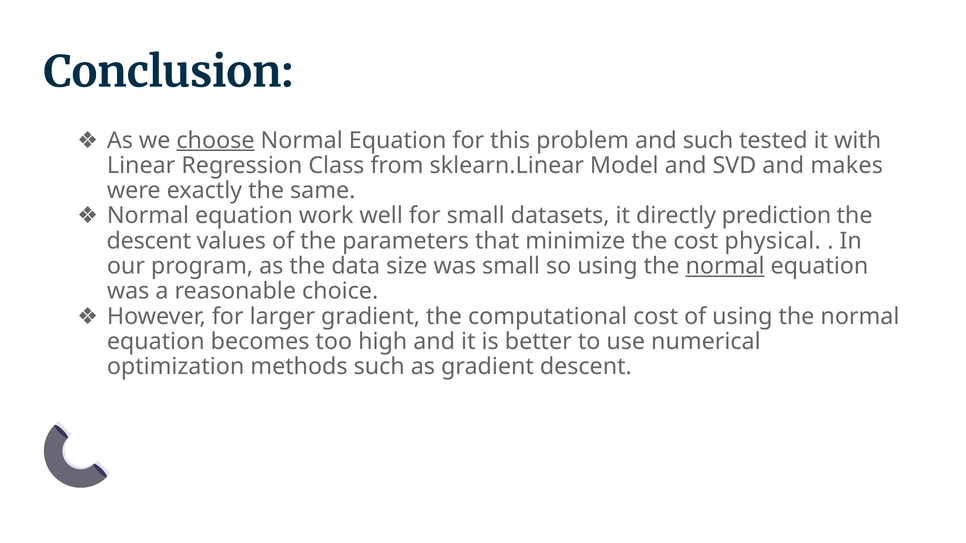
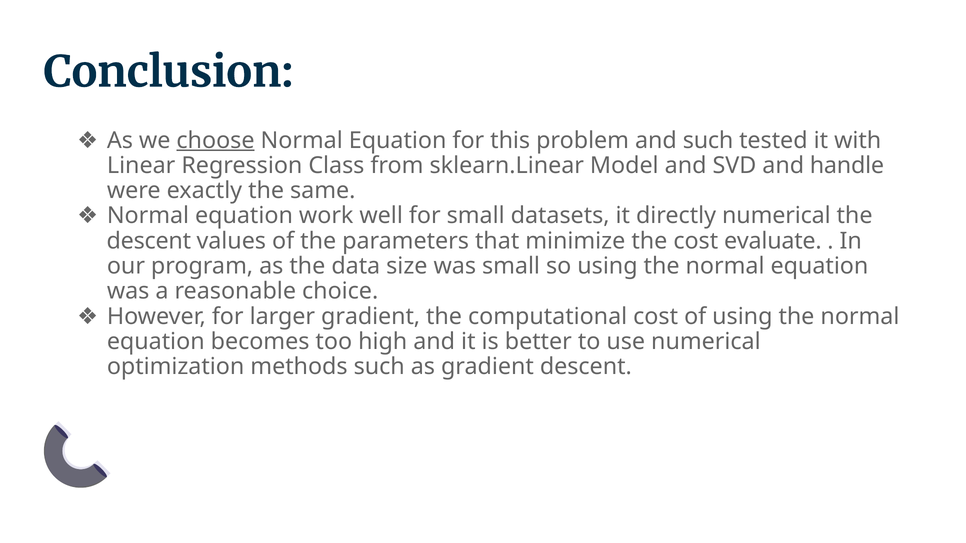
makes: makes -> handle
directly prediction: prediction -> numerical
physical: physical -> evaluate
normal at (725, 266) underline: present -> none
